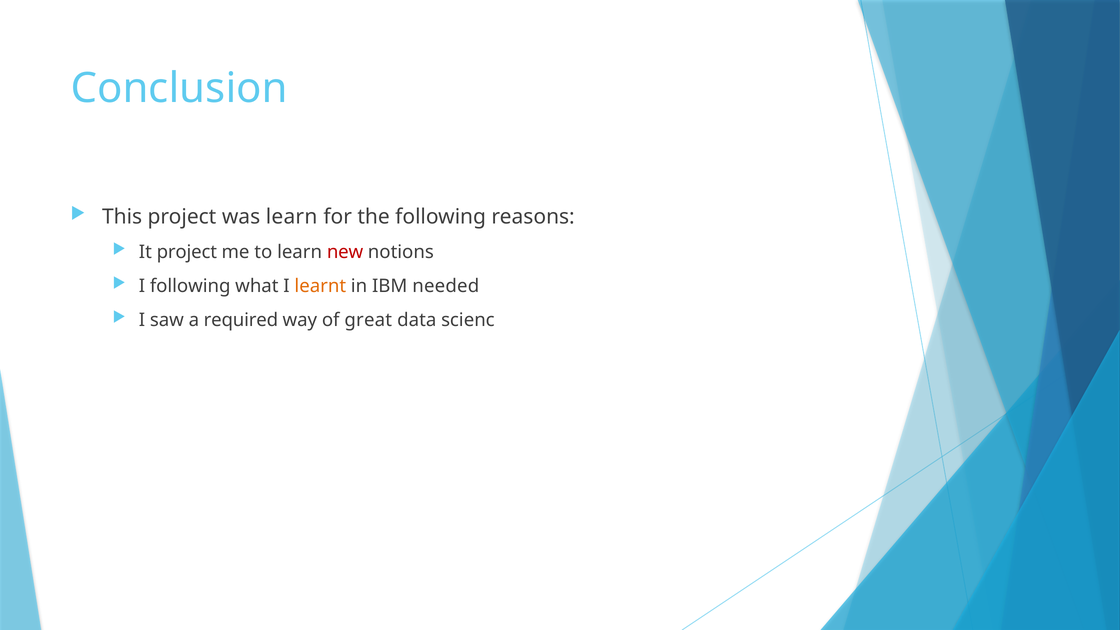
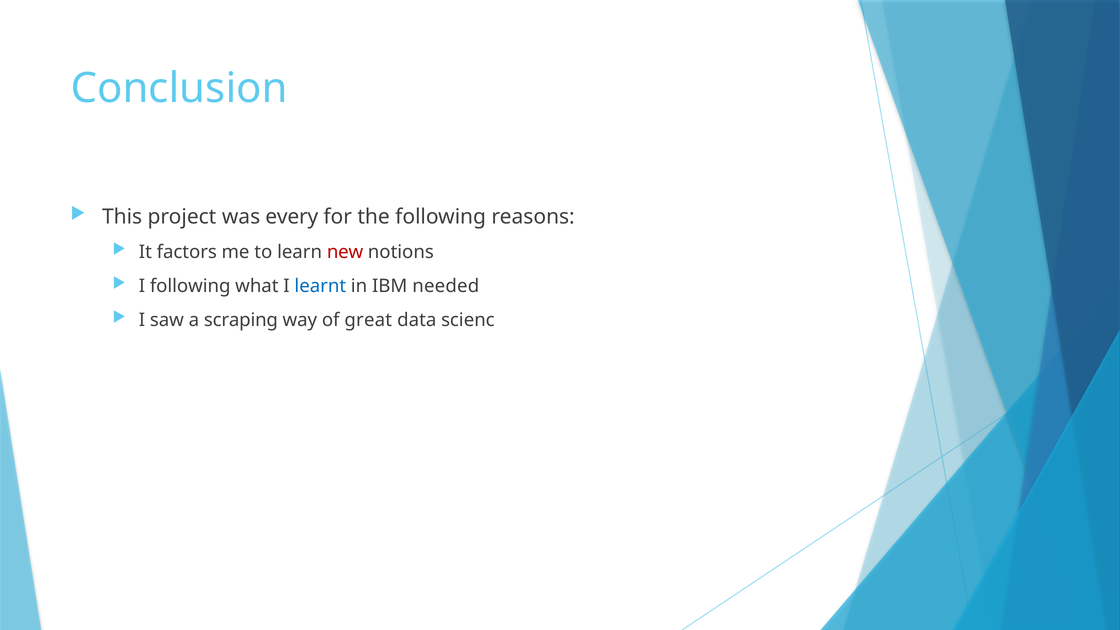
was learn: learn -> every
It project: project -> factors
learnt colour: orange -> blue
required: required -> scraping
